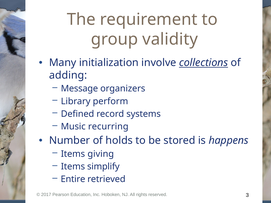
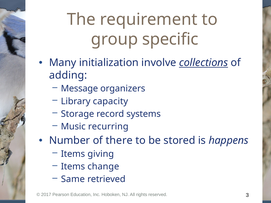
validity: validity -> specific
perform: perform -> capacity
Defined: Defined -> Storage
holds: holds -> there
simplify: simplify -> change
Entire: Entire -> Same
